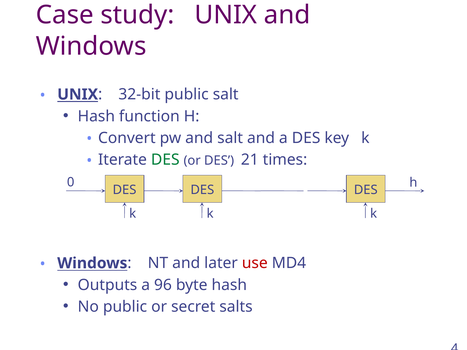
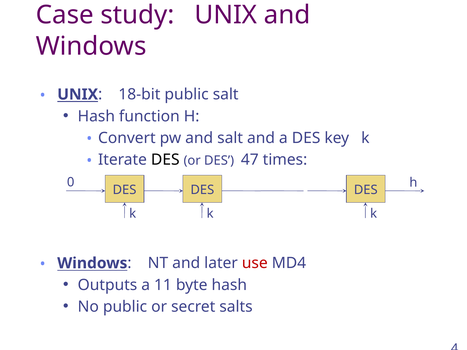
32-bit: 32-bit -> 18-bit
DES at (165, 160) colour: green -> black
21: 21 -> 47
96: 96 -> 11
